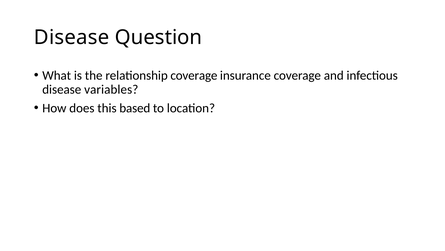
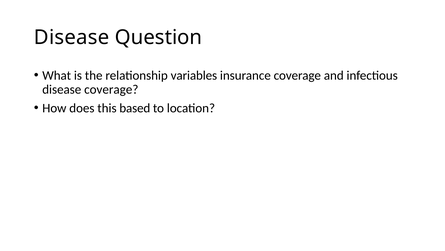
relationship coverage: coverage -> variables
disease variables: variables -> coverage
